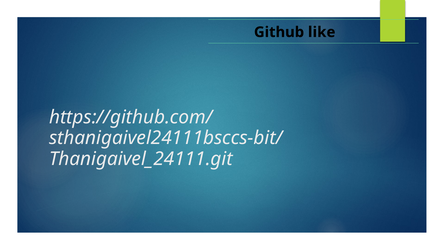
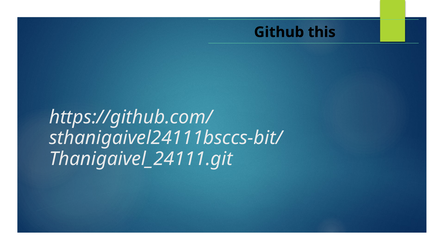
like: like -> this
